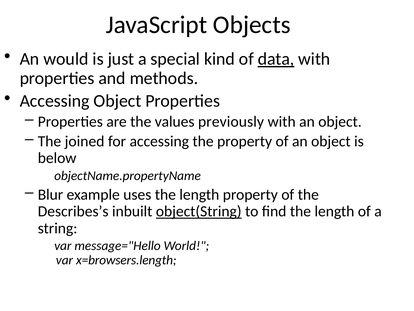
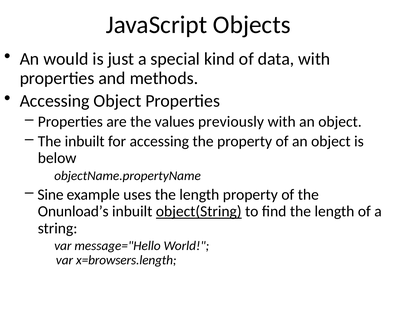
data underline: present -> none
The joined: joined -> inbuilt
Blur: Blur -> Sine
Describes’s: Describes’s -> Onunload’s
